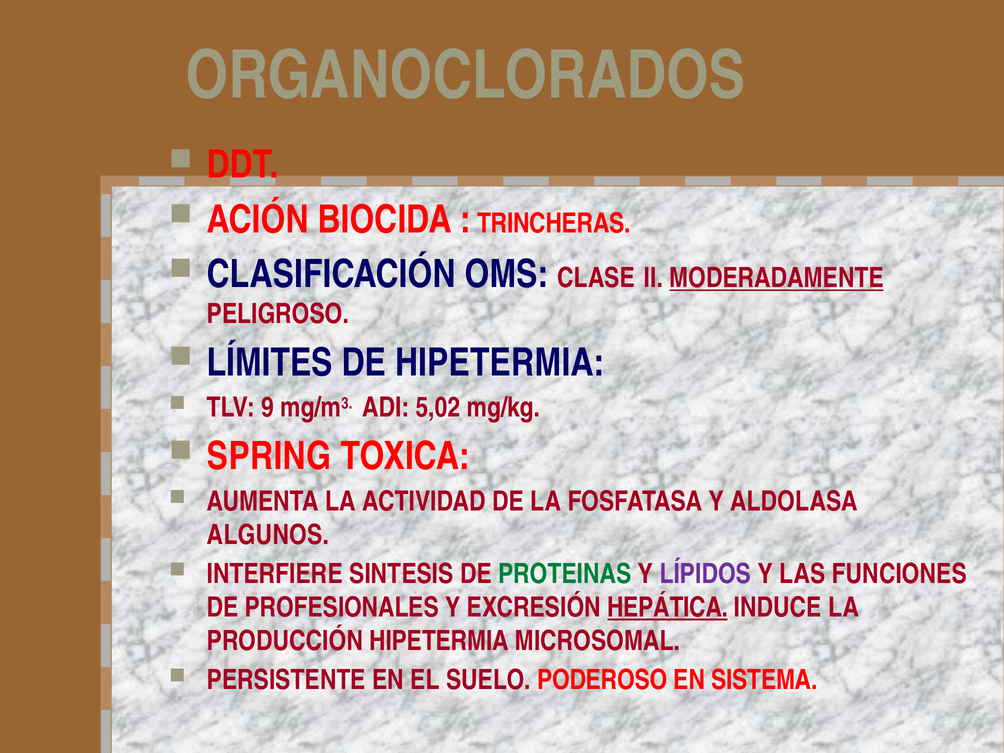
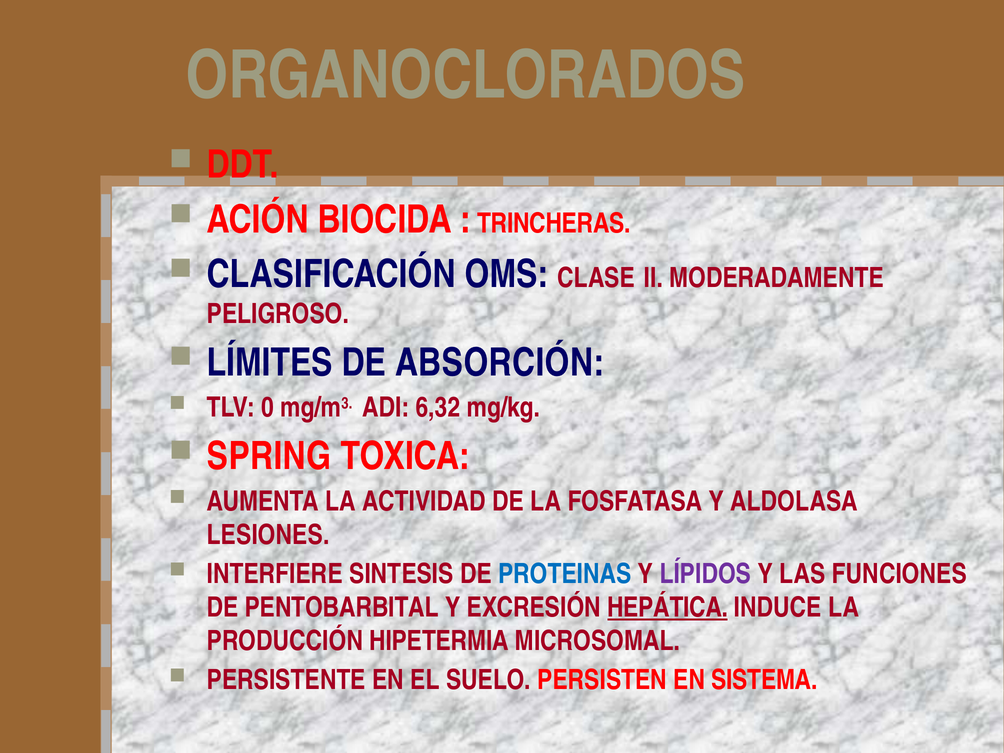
MODERADAMENTE underline: present -> none
DE HIPETERMIA: HIPETERMIA -> ABSORCIÓN
9: 9 -> 0
5,02: 5,02 -> 6,32
ALGUNOS: ALGUNOS -> LESIONES
PROTEINAS colour: green -> blue
PROFESIONALES: PROFESIONALES -> PENTOBARBITAL
PODEROSO: PODEROSO -> PERSISTEN
